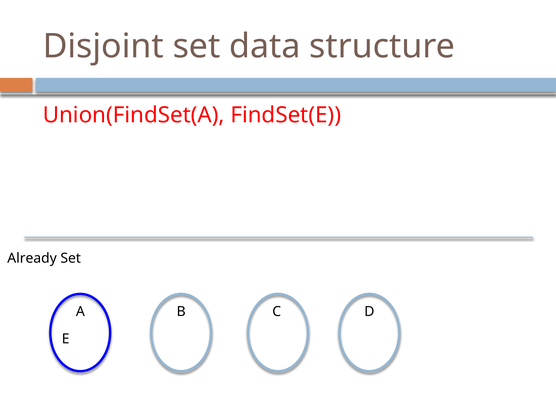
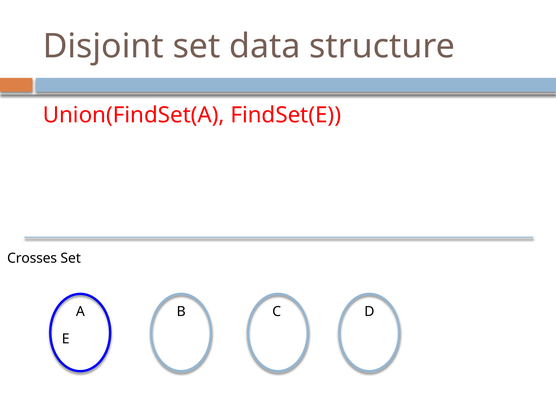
Already: Already -> Crosses
